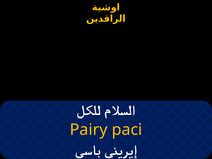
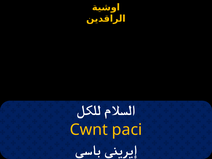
Pairy: Pairy -> Cwnt
